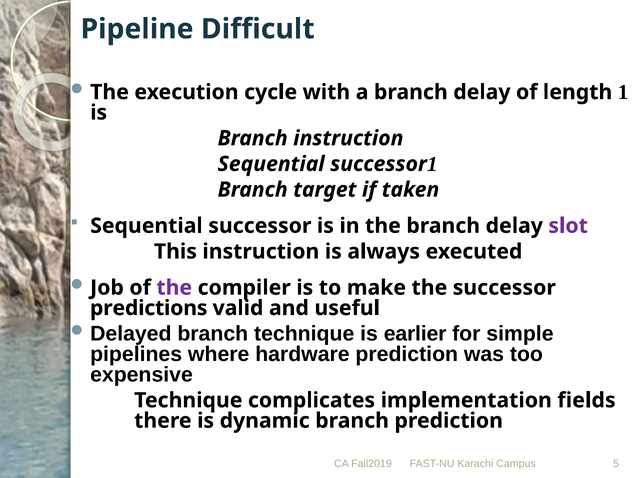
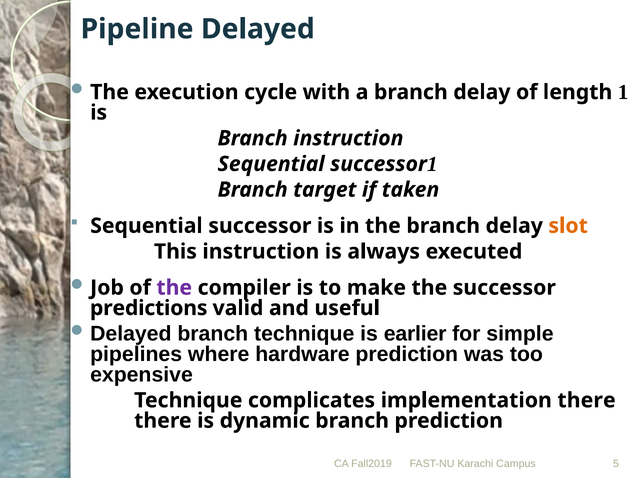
Difficult: Difficult -> Delayed
slot colour: purple -> orange
implementation fields: fields -> there
